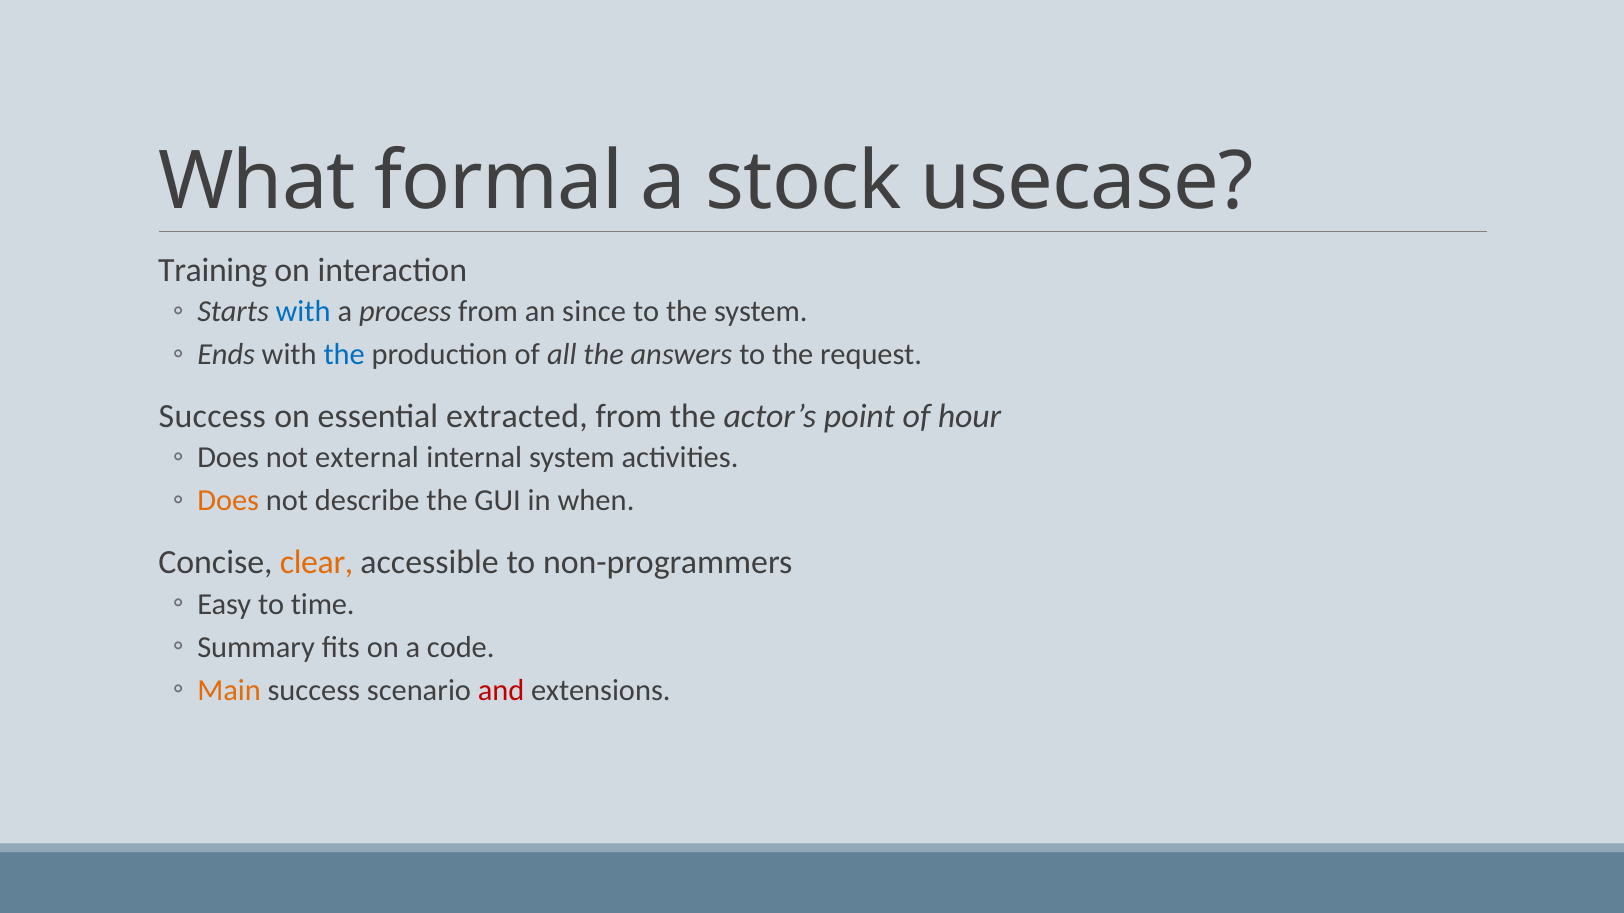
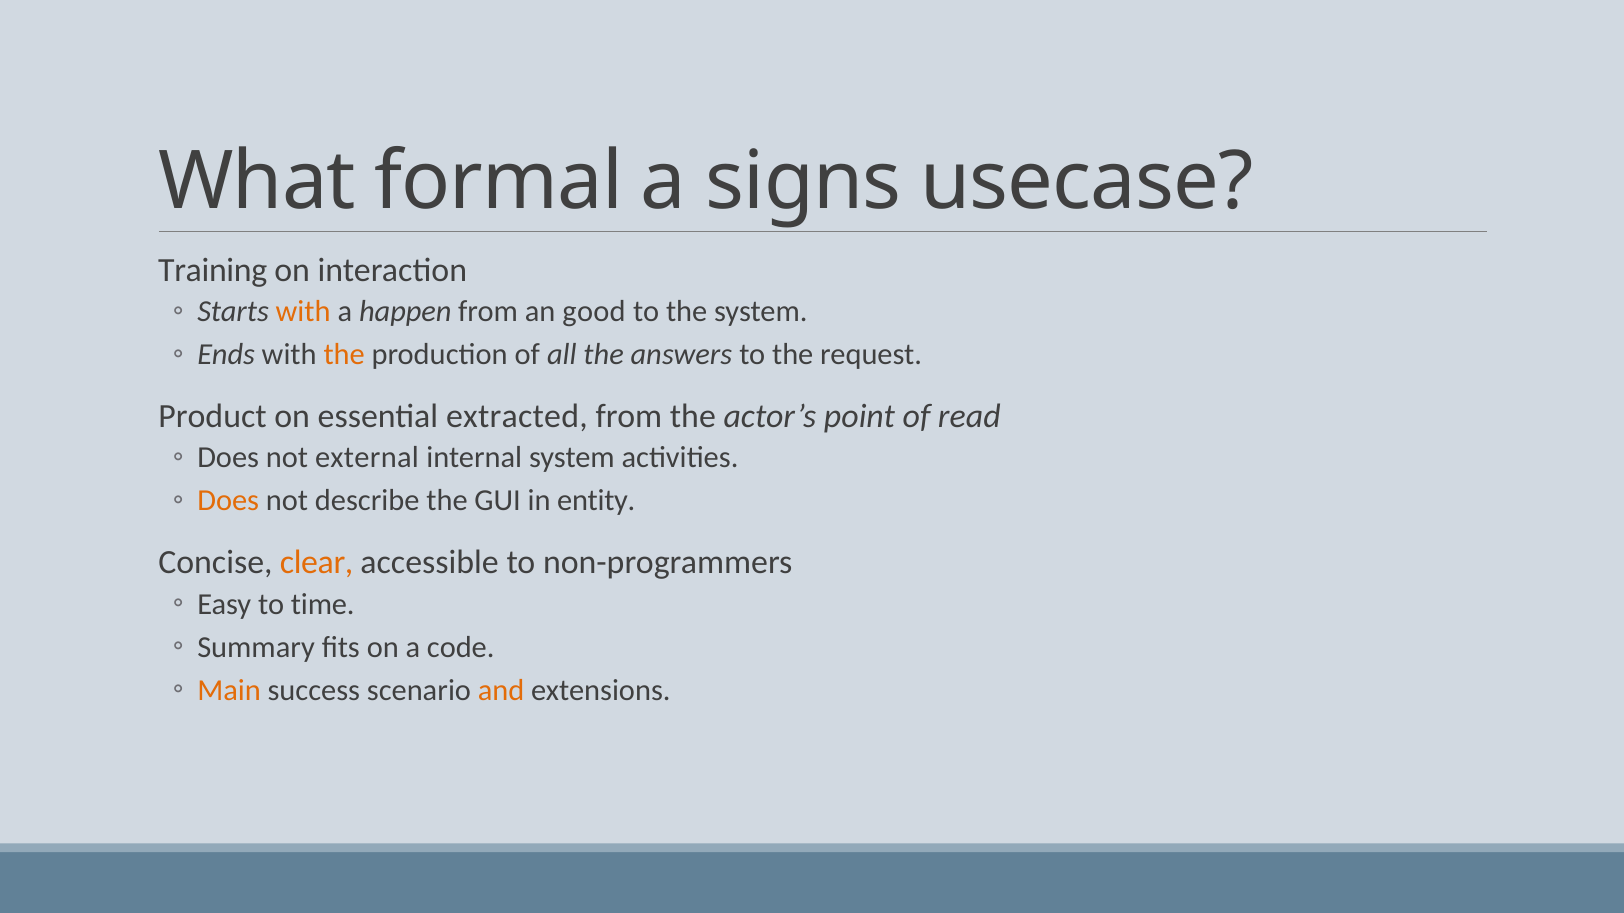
stock: stock -> signs
with at (303, 312) colour: blue -> orange
process: process -> happen
since: since -> good
the at (344, 355) colour: blue -> orange
Success at (212, 416): Success -> Product
hour: hour -> read
when: when -> entity
and colour: red -> orange
